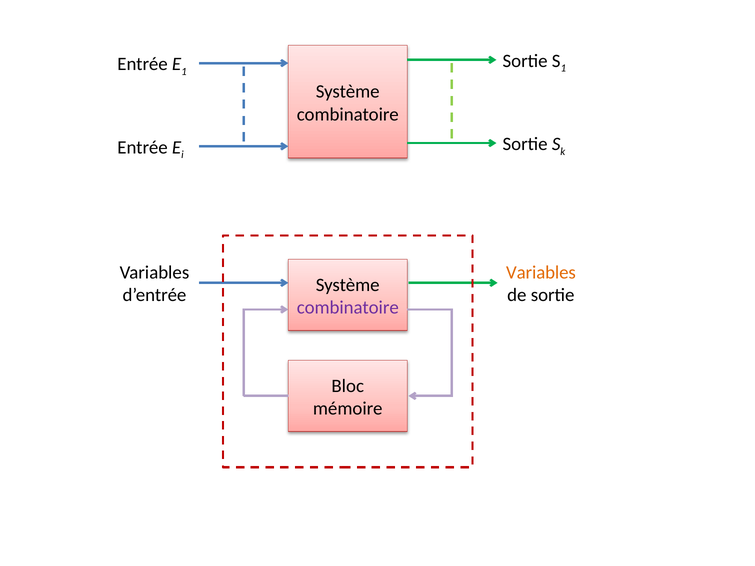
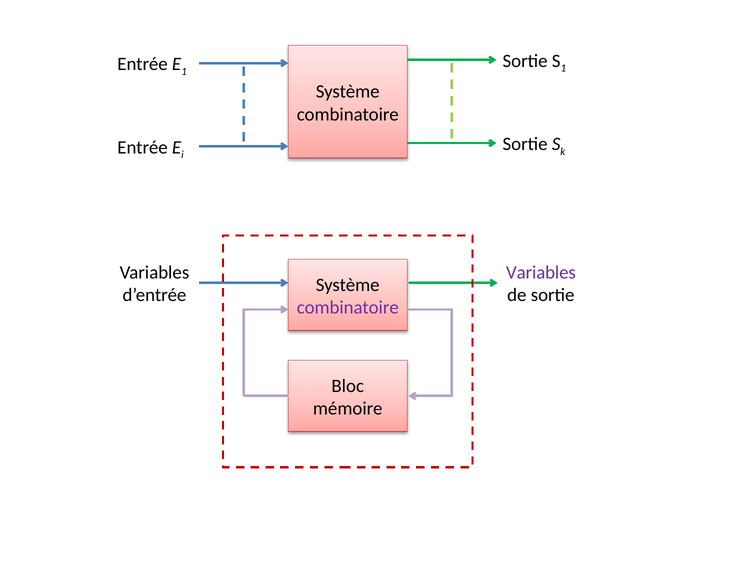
Variables at (541, 273) colour: orange -> purple
